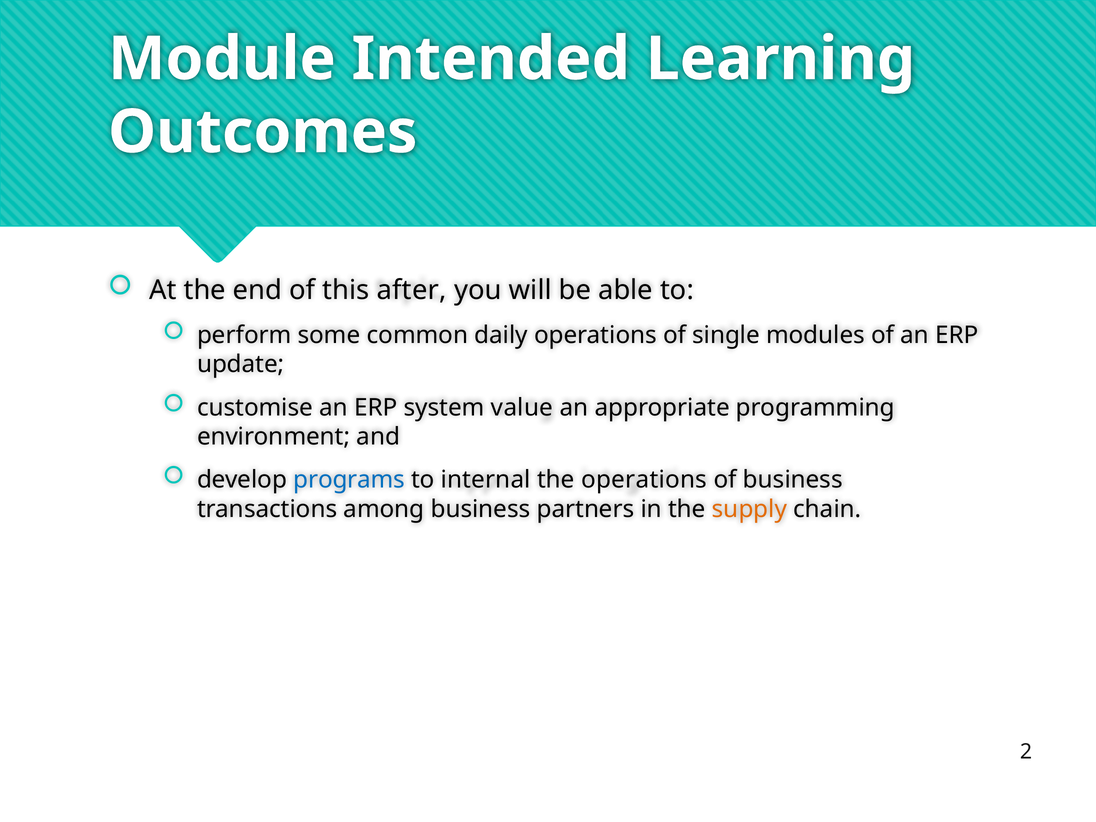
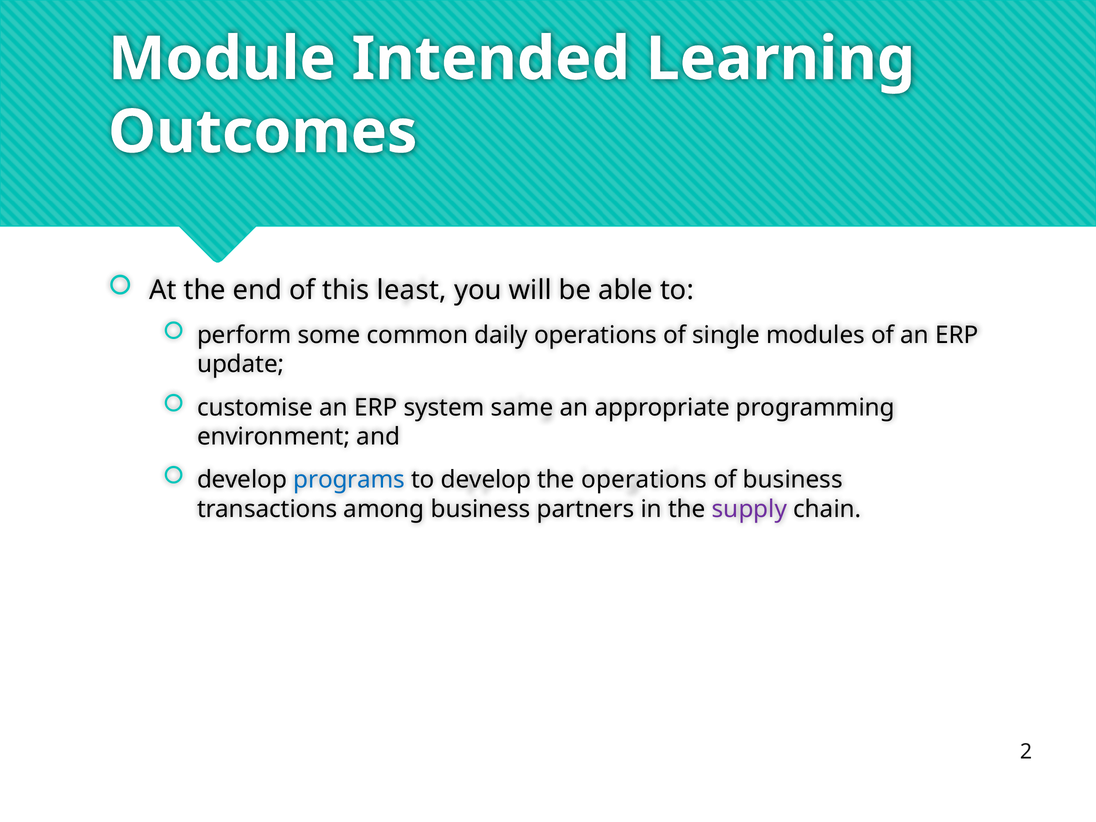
after: after -> least
value: value -> same
to internal: internal -> develop
supply colour: orange -> purple
